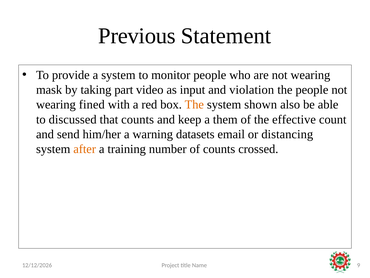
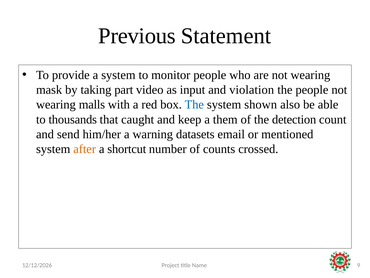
fined: fined -> malls
The at (194, 104) colour: orange -> blue
discussed: discussed -> thousands
that counts: counts -> caught
effective: effective -> detection
distancing: distancing -> mentioned
training: training -> shortcut
